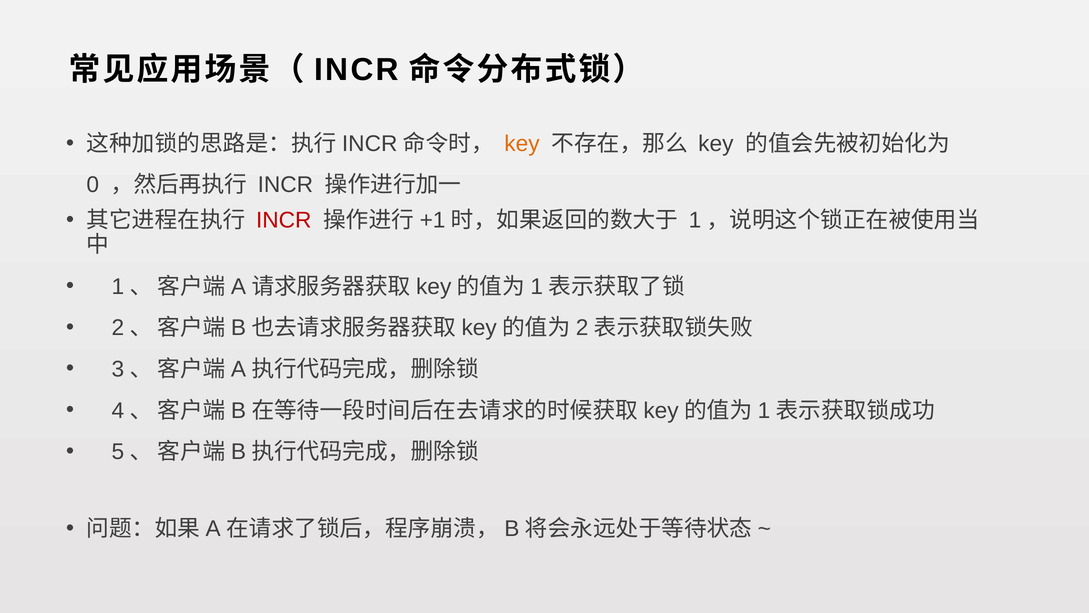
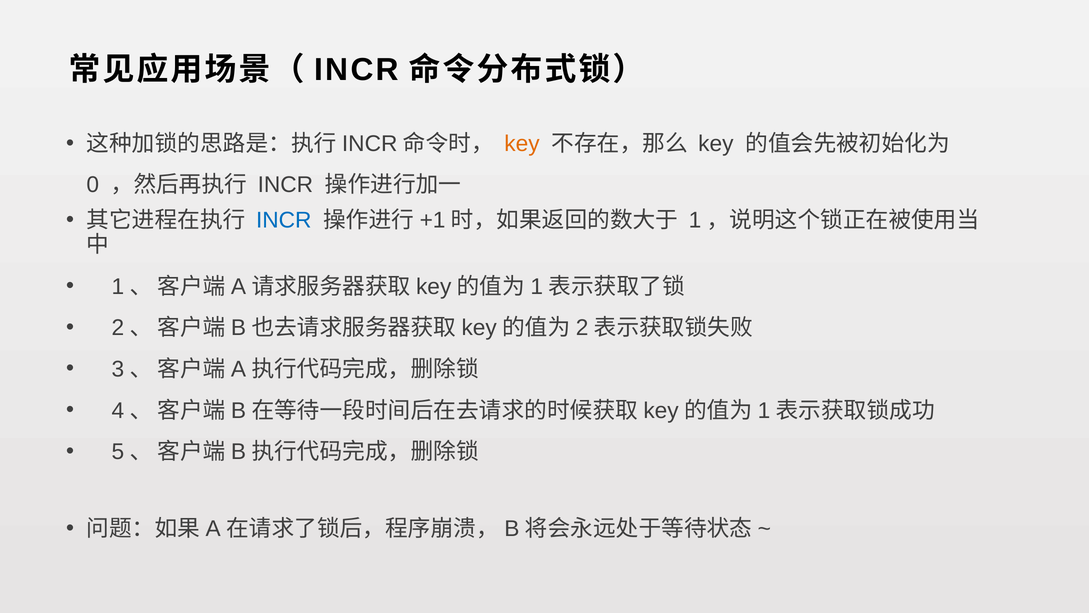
INCR at (284, 220) colour: red -> blue
